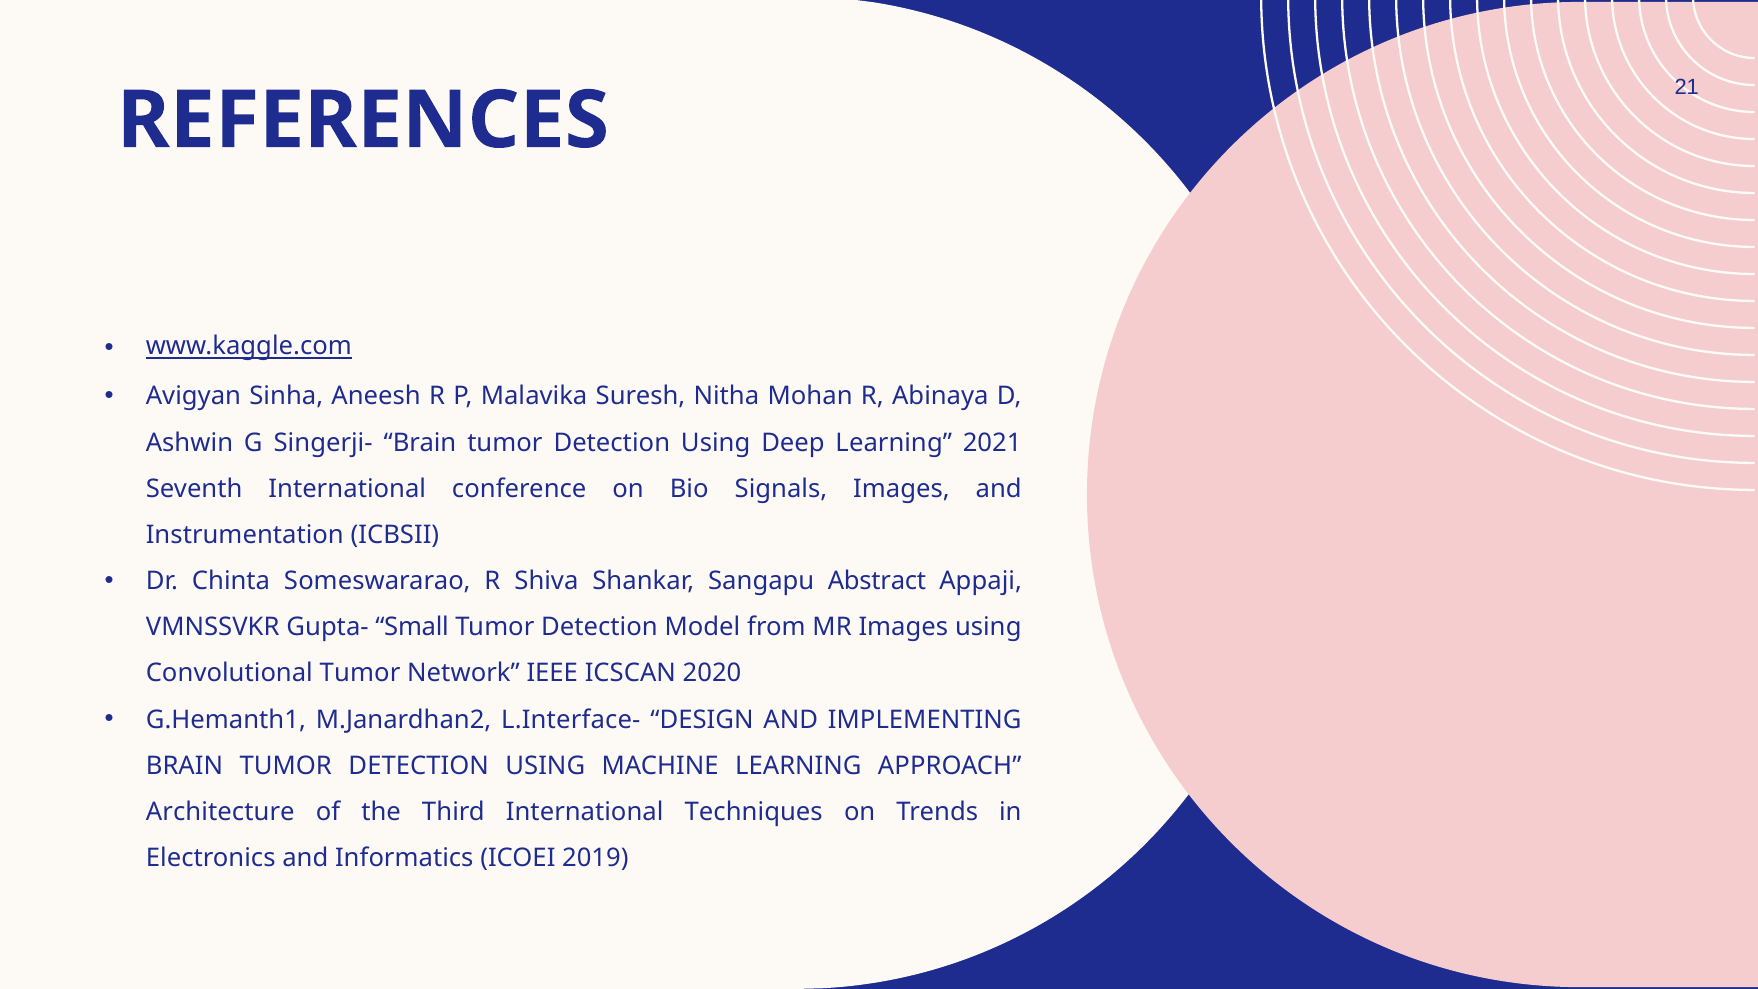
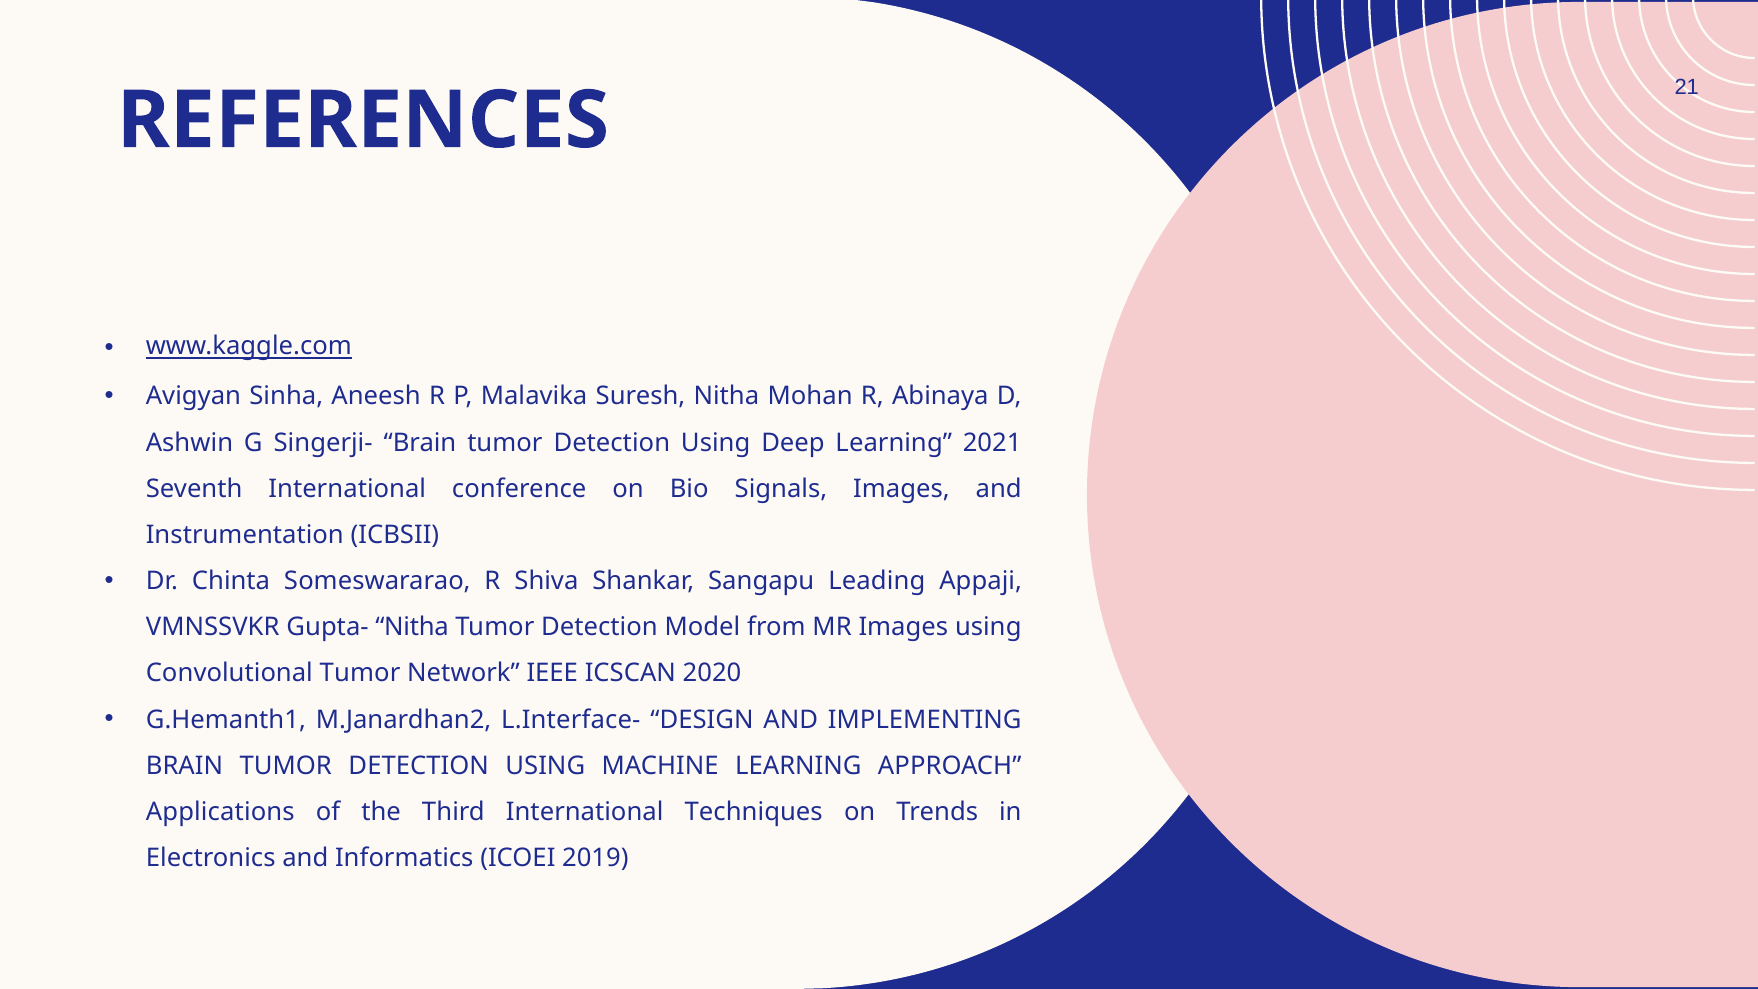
Abstract: Abstract -> Leading
Gupta- Small: Small -> Nitha
Architecture: Architecture -> Applications
